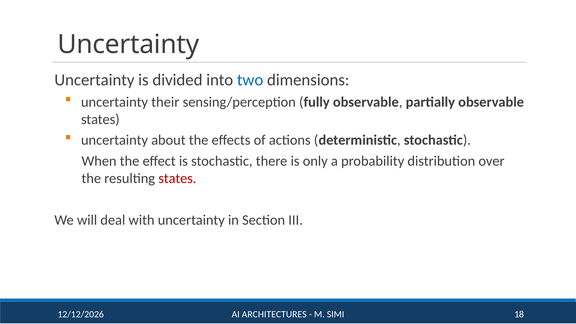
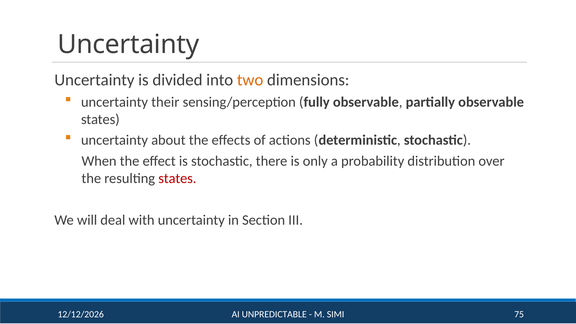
two colour: blue -> orange
ARCHITECTURES: ARCHITECTURES -> UNPREDICTABLE
18: 18 -> 75
